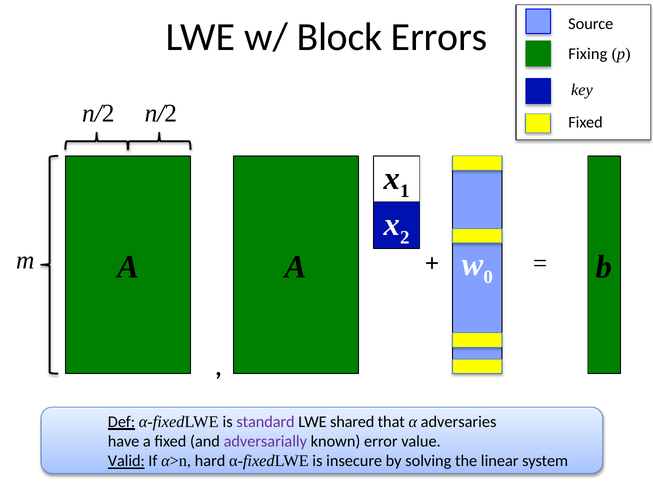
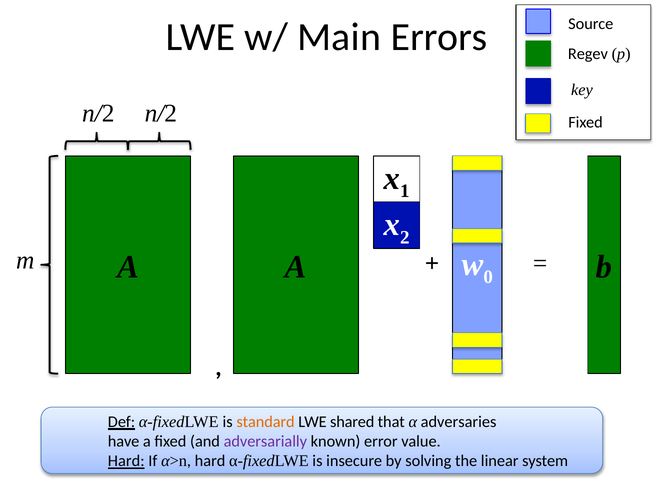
Block: Block -> Main
Fixing: Fixing -> Regev
standard colour: purple -> orange
Valid at (126, 461): Valid -> Hard
